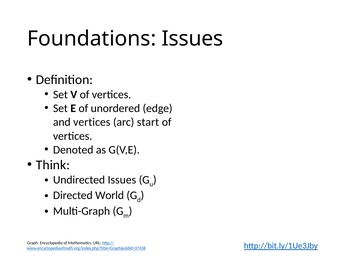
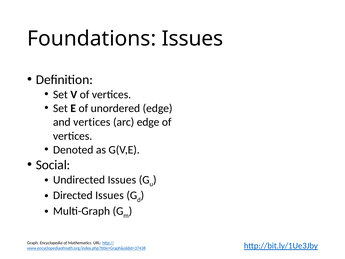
arc start: start -> edge
Think: Think -> Social
Directed World: World -> Issues
